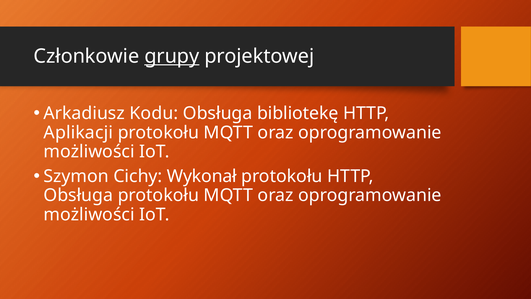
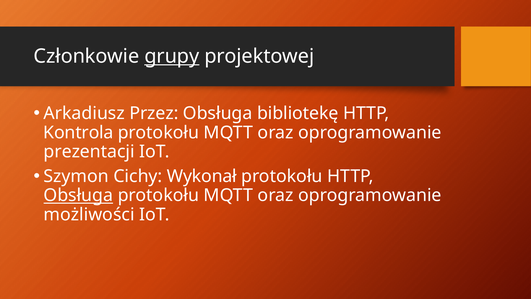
Kodu: Kodu -> Przez
Aplikacji: Aplikacji -> Kontrola
możliwości at (89, 151): możliwości -> prezentacji
Obsługa at (78, 195) underline: none -> present
